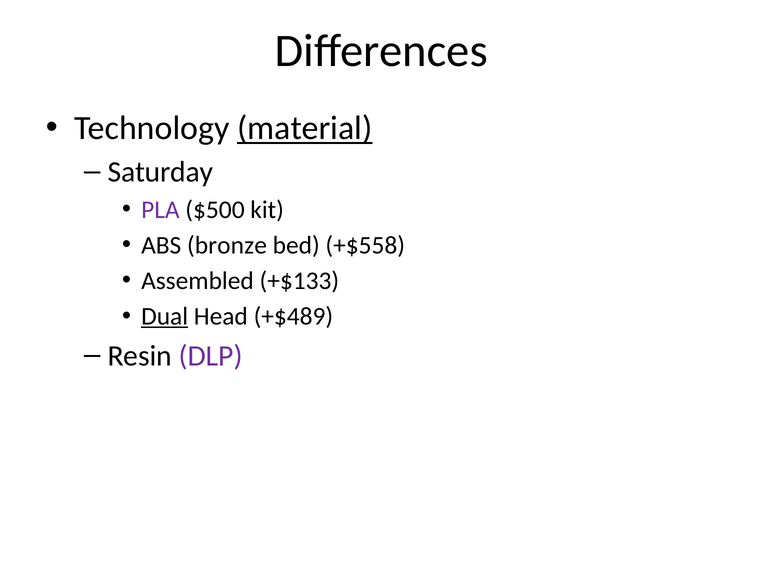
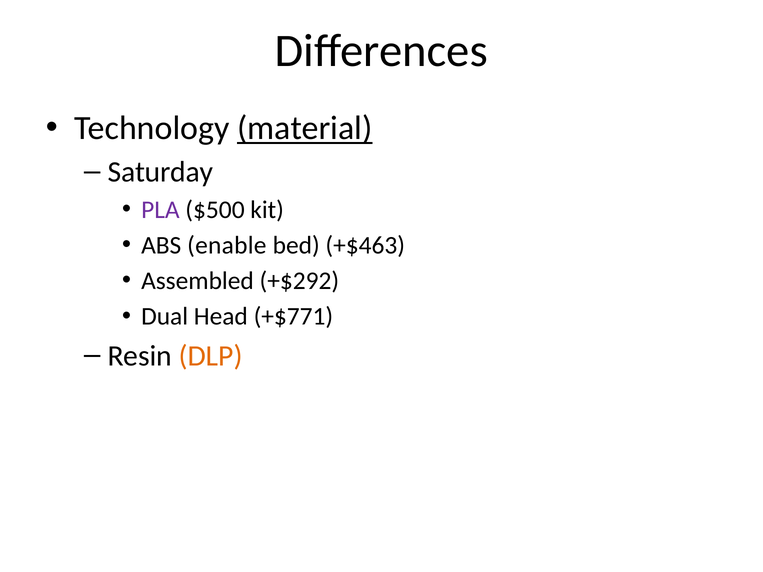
bronze: bronze -> enable
+$558: +$558 -> +$463
+$133: +$133 -> +$292
Dual underline: present -> none
+$489: +$489 -> +$771
DLP colour: purple -> orange
